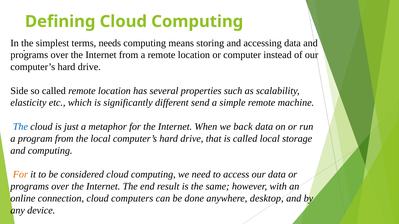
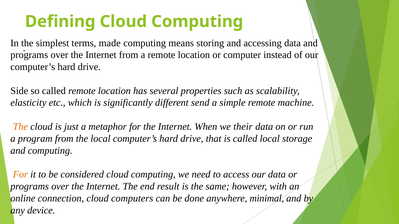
needs: needs -> made
The at (20, 127) colour: blue -> orange
back: back -> their
desktop: desktop -> minimal
